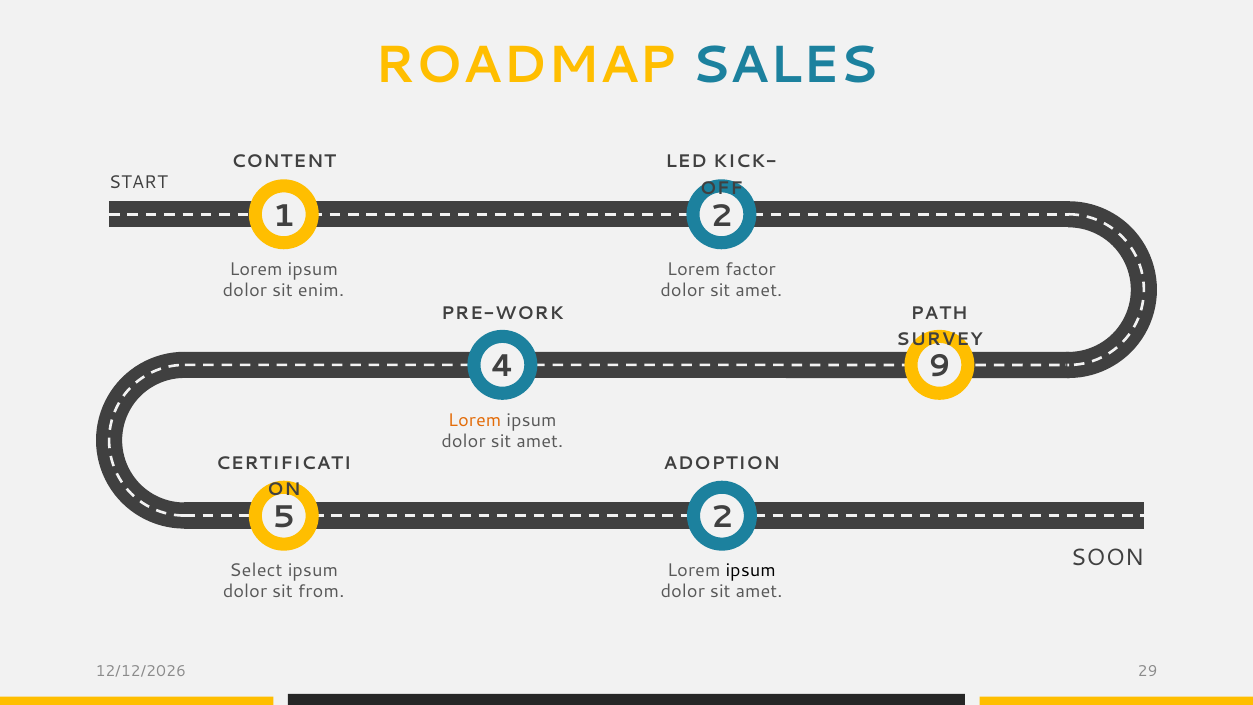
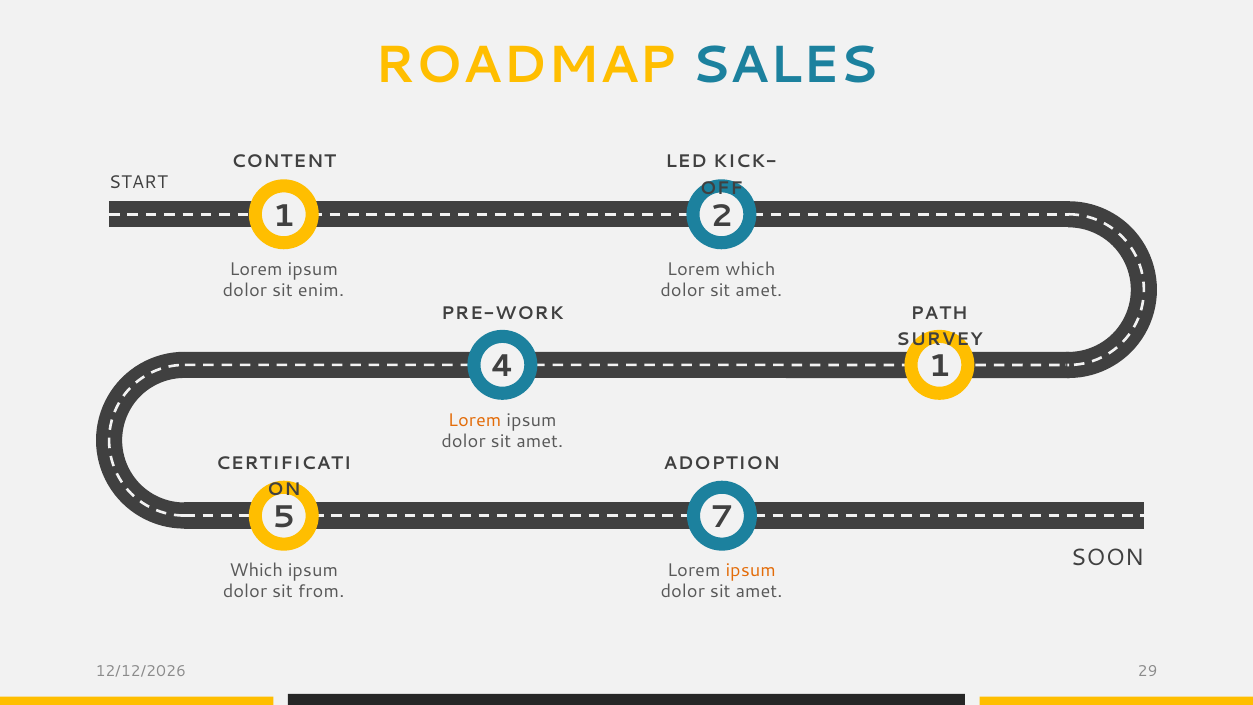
Lorem factor: factor -> which
4 9: 9 -> 1
5 2: 2 -> 7
Select at (256, 571): Select -> Which
ipsum at (751, 571) colour: black -> orange
